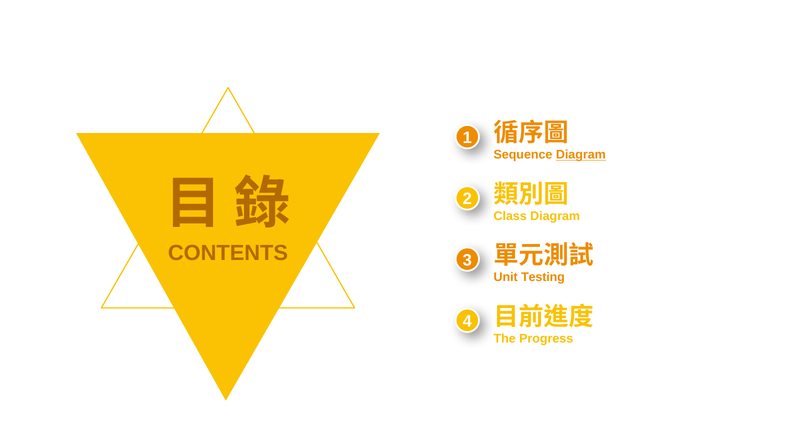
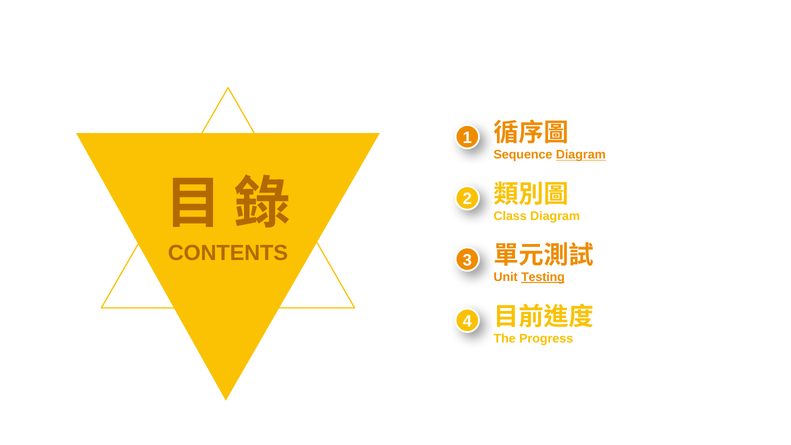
Testing underline: none -> present
